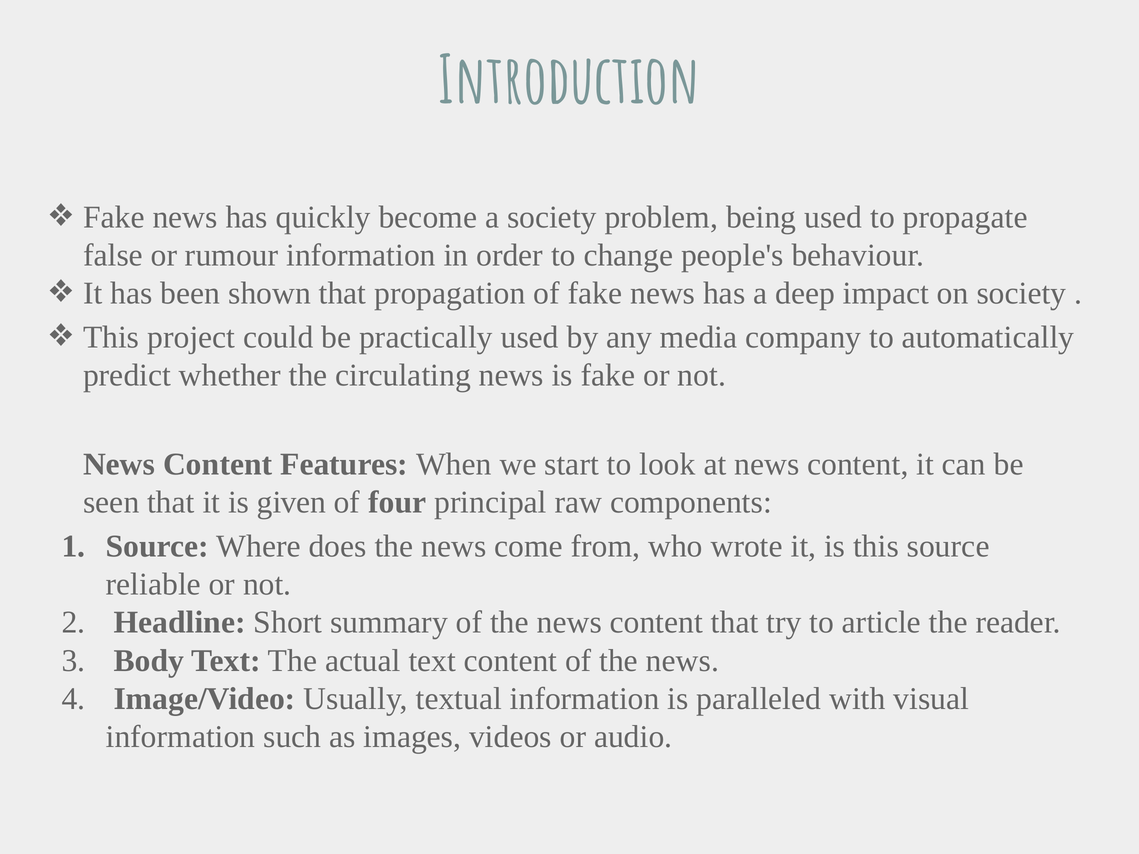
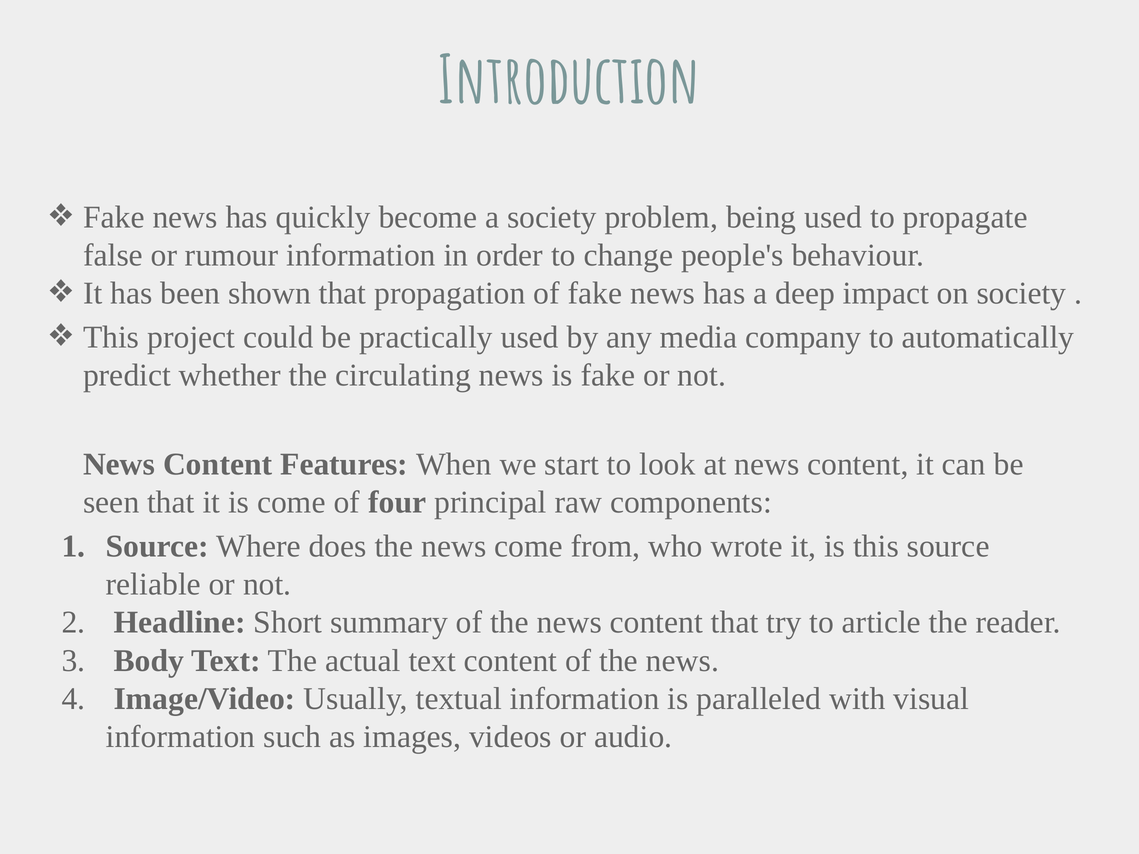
is given: given -> come
